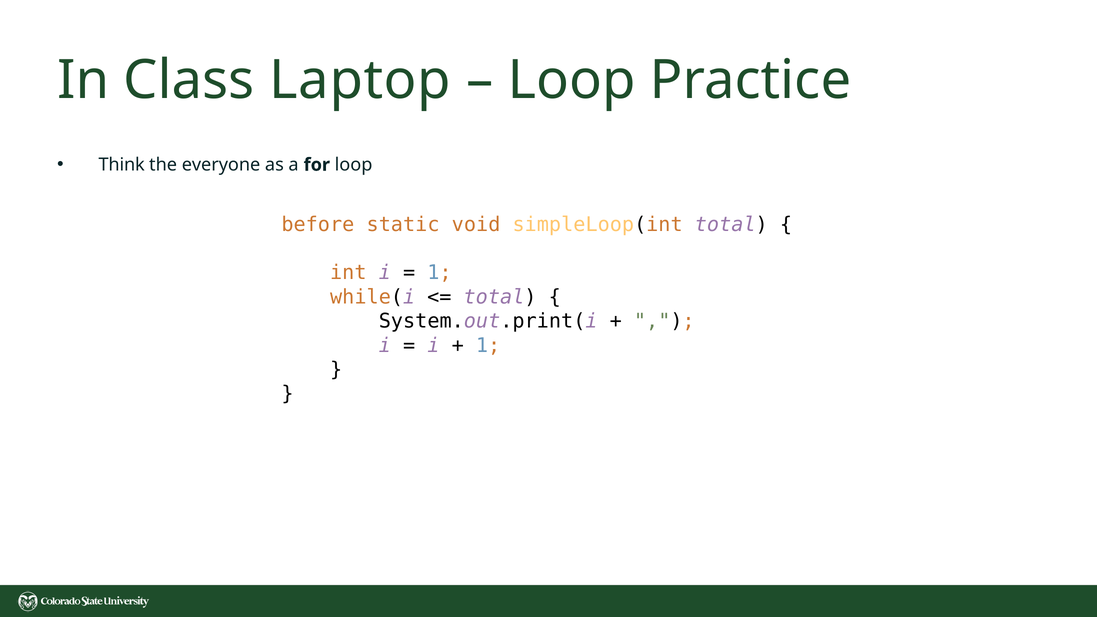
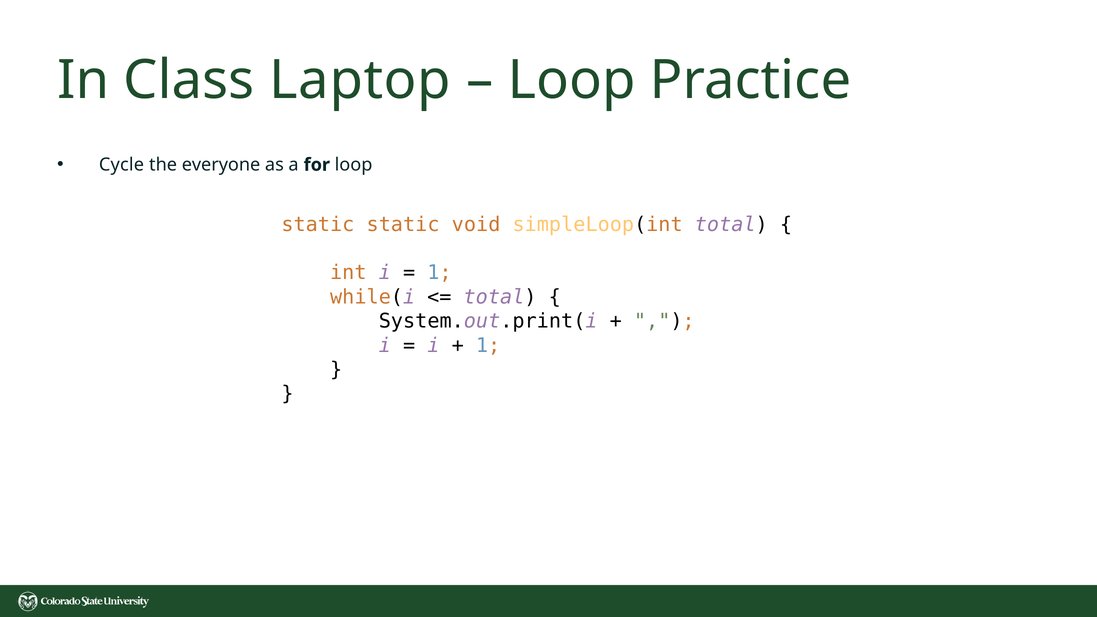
Think: Think -> Cycle
before at (318, 224): before -> static
